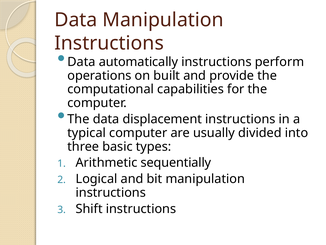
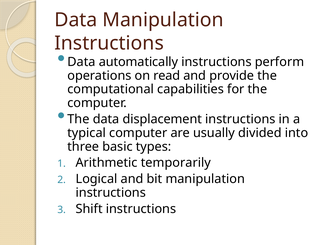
built: built -> read
sequentially: sequentially -> temporarily
